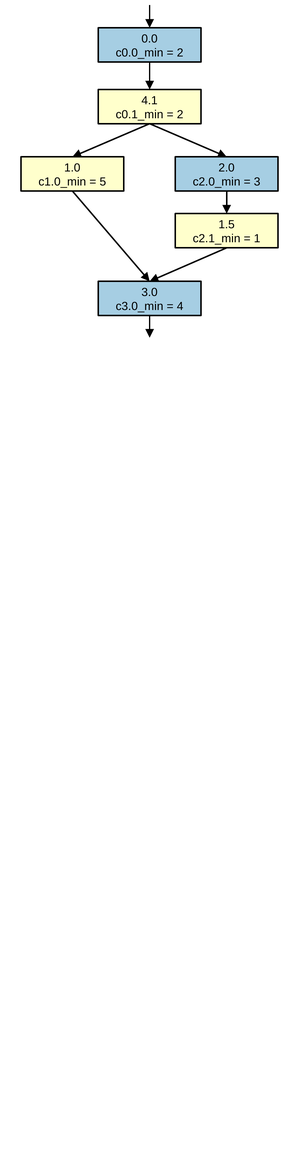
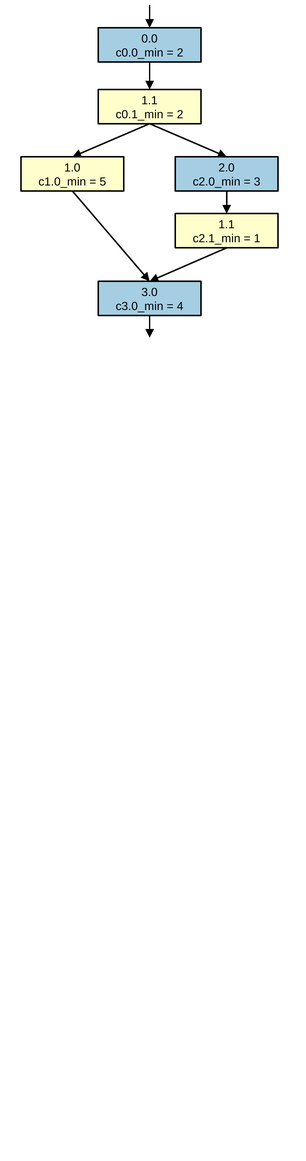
4.1 at (150, 100): 4.1 -> 1.1
1.5 at (227, 225): 1.5 -> 1.1
